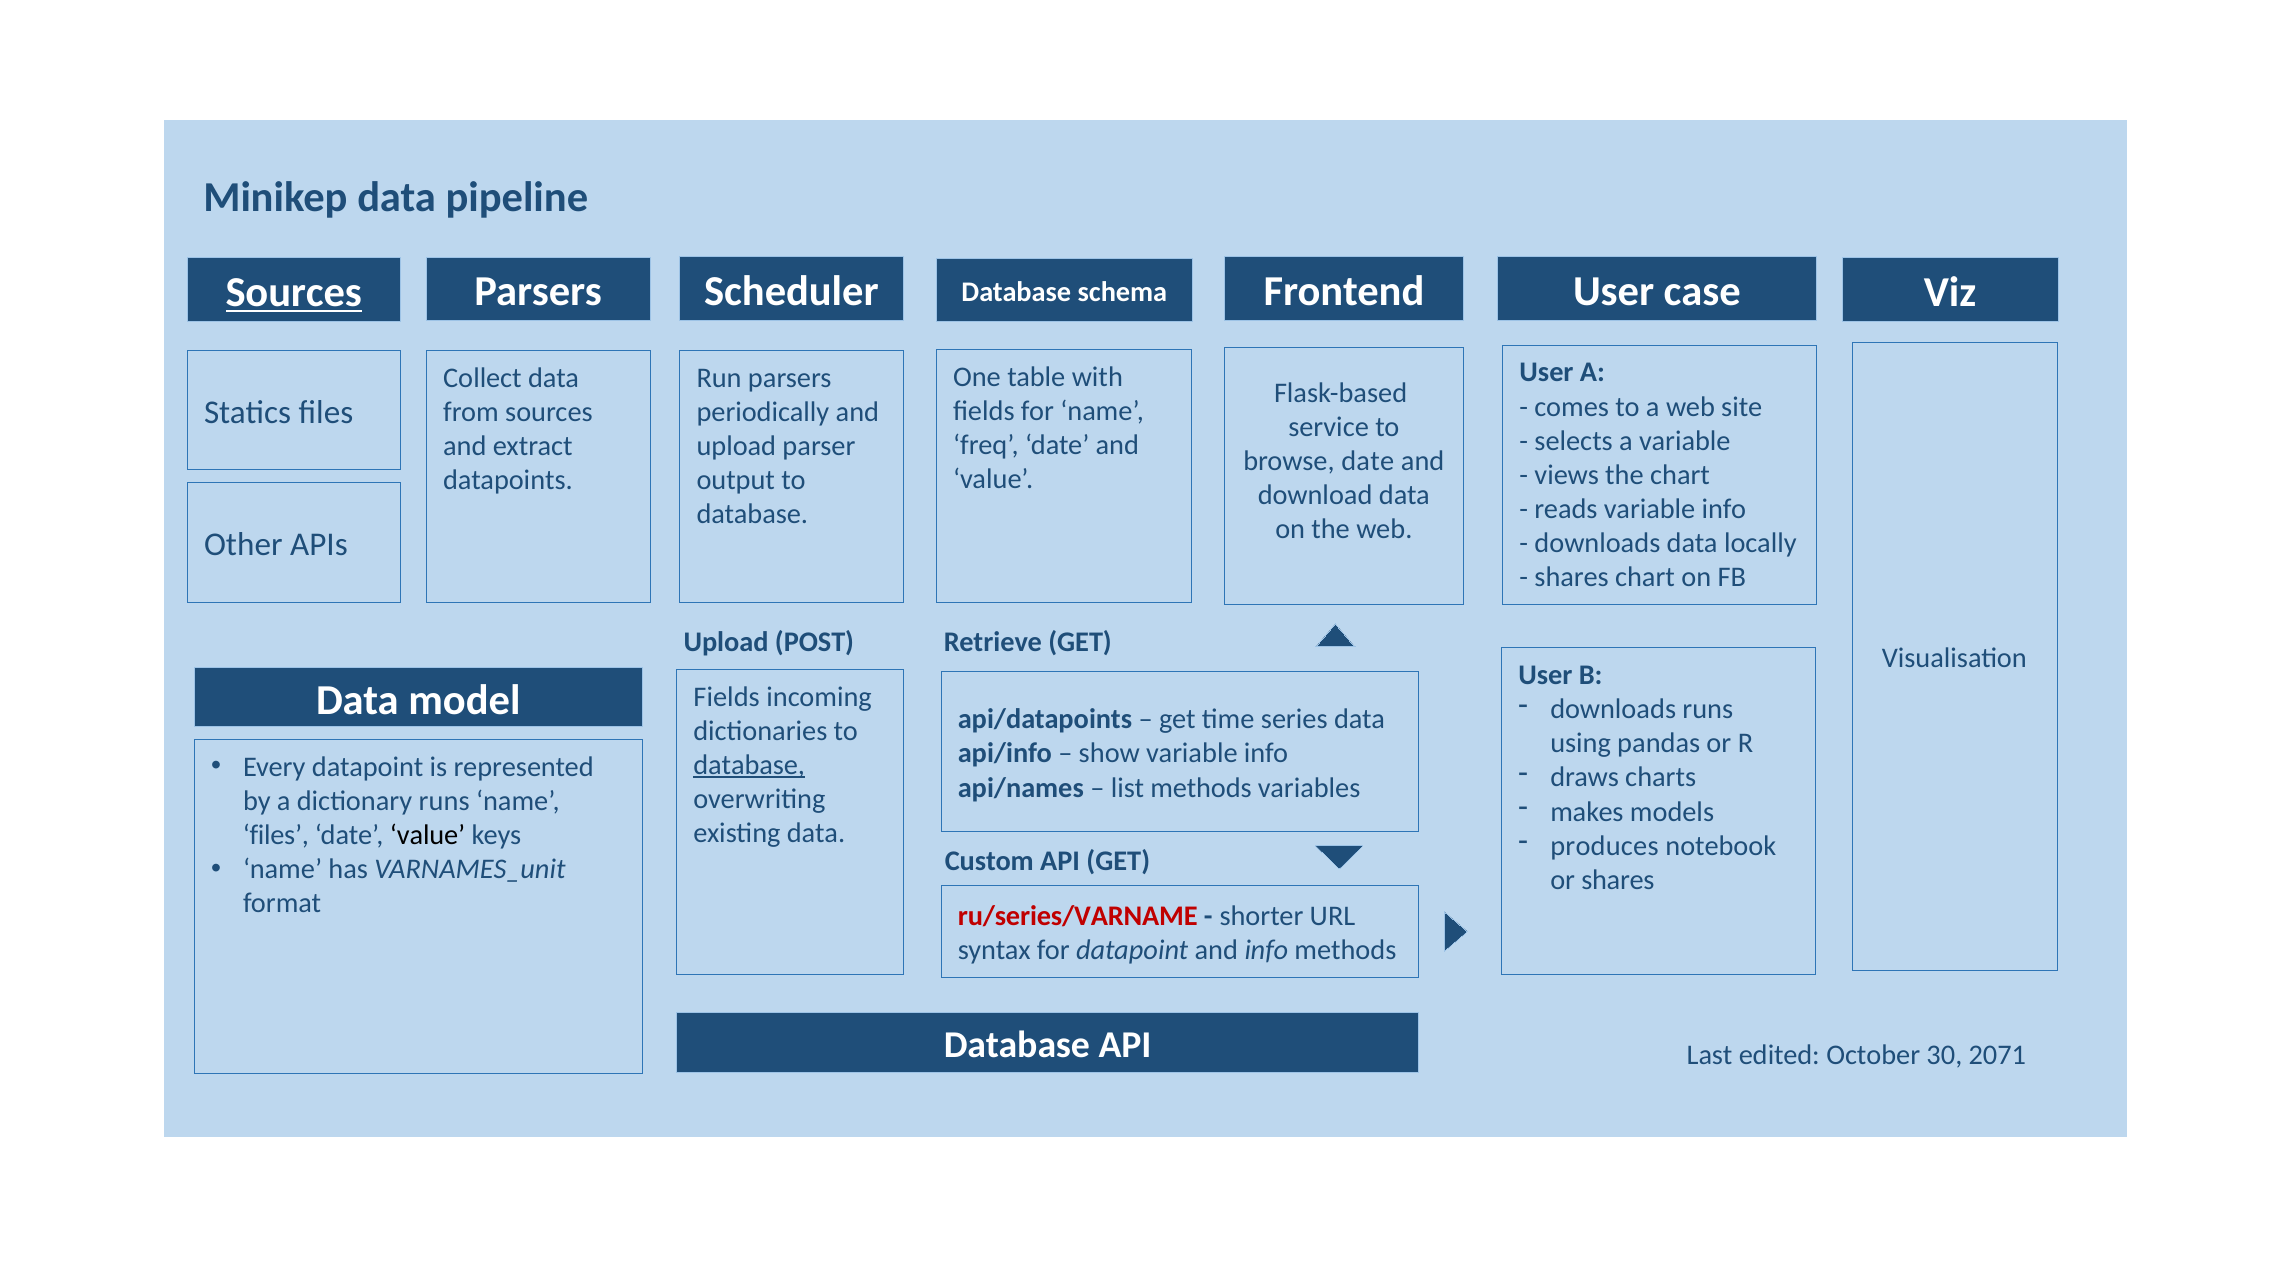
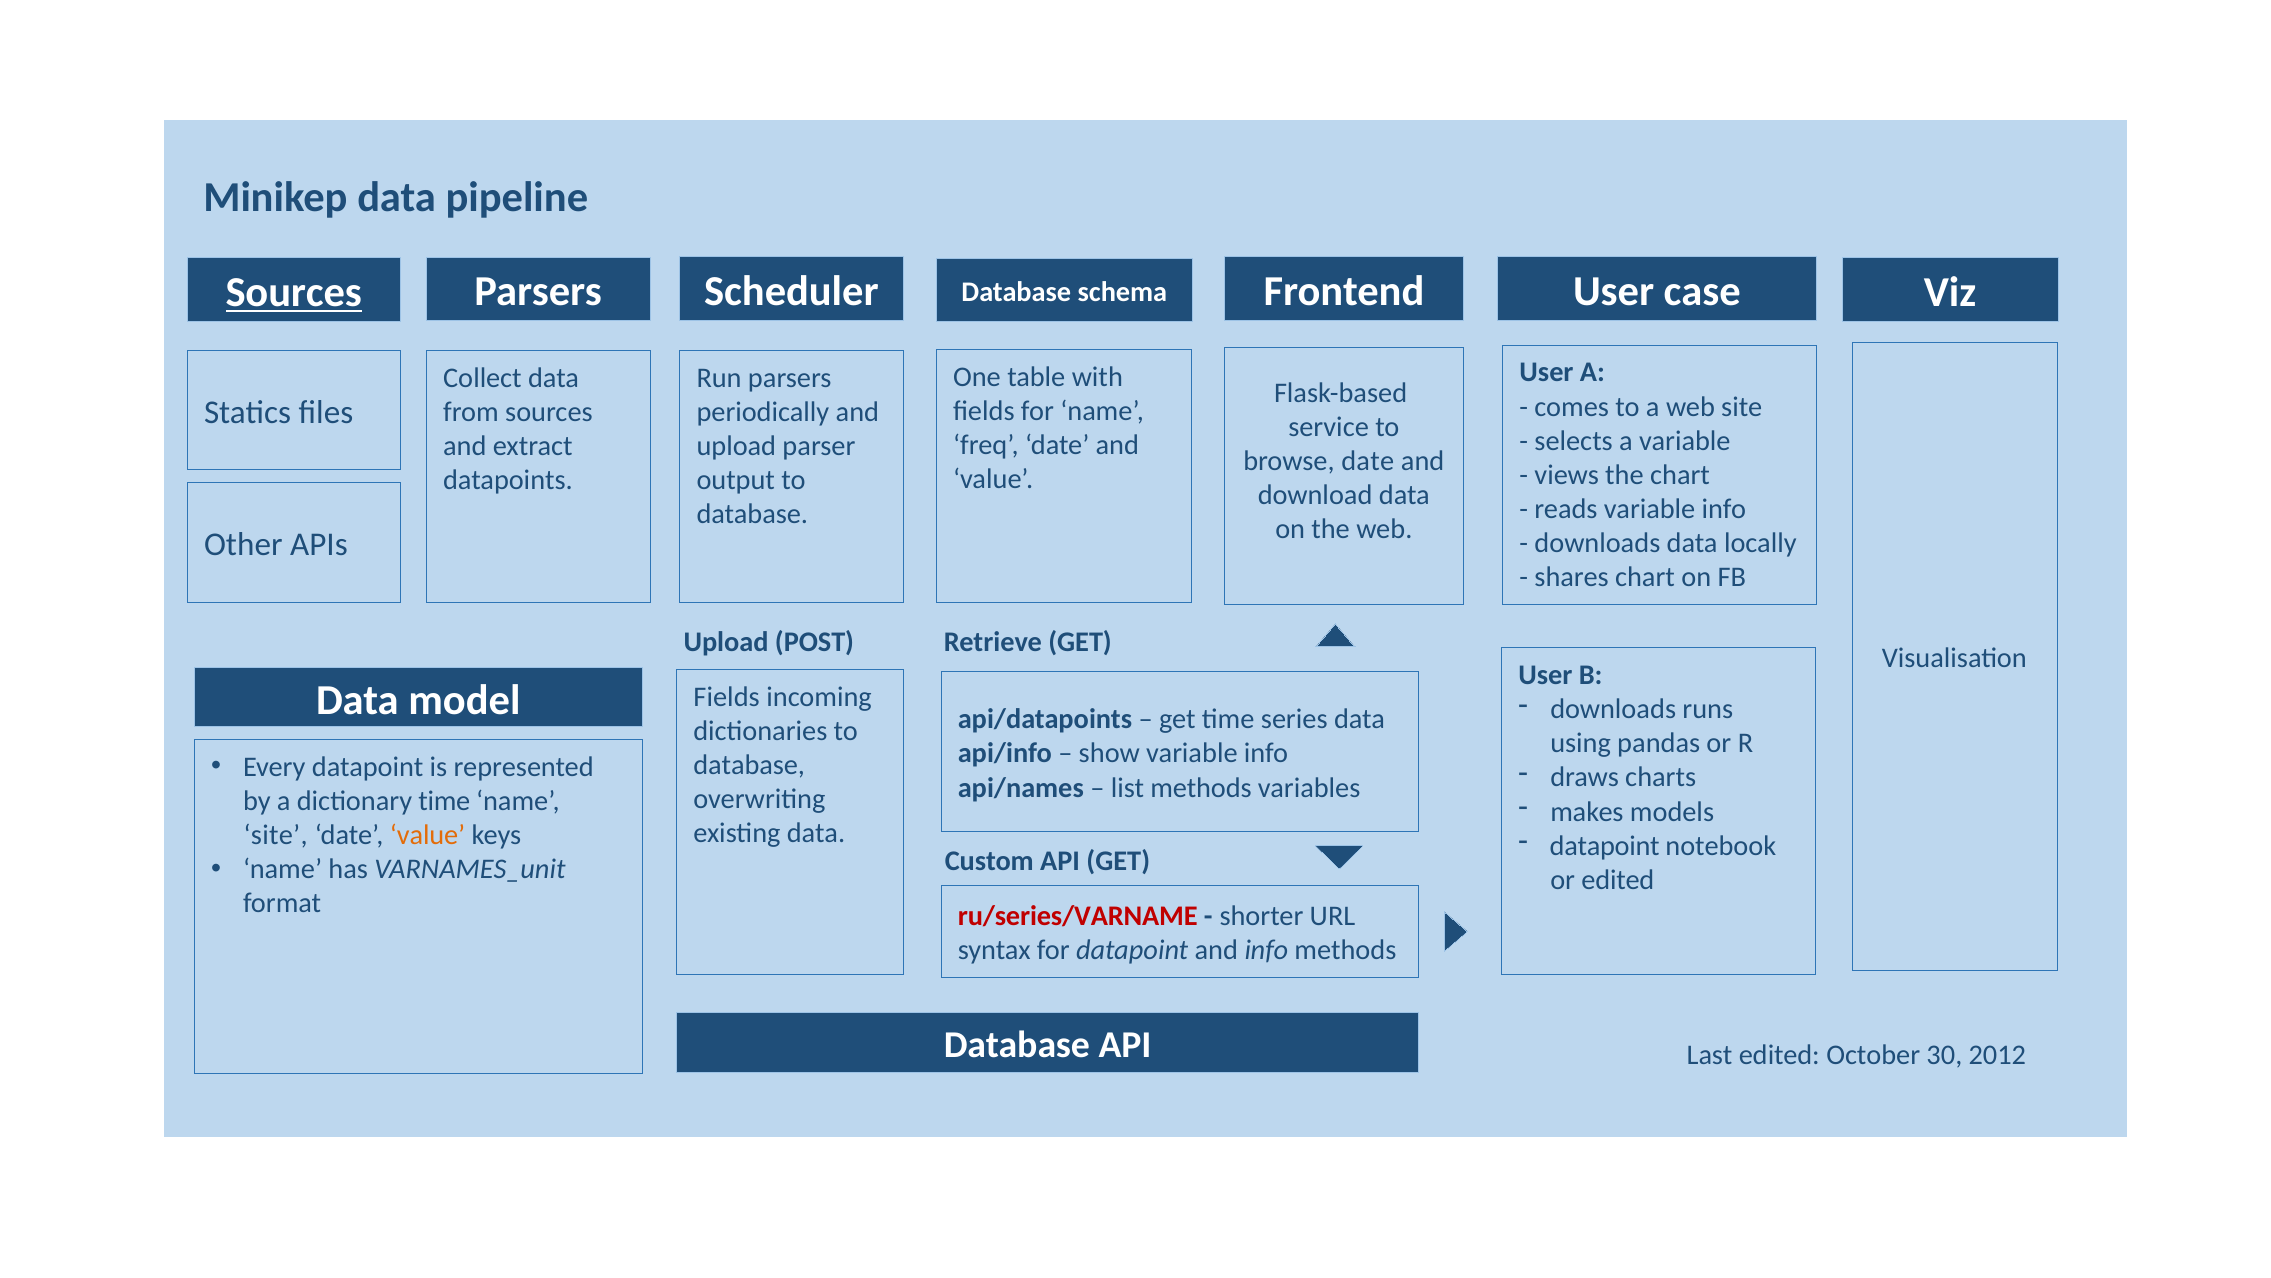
database at (749, 765) underline: present -> none
dictionary runs: runs -> time
files at (276, 835): files -> site
value at (428, 835) colour: black -> orange
produces at (1604, 845): produces -> datapoint
or shares: shares -> edited
2071: 2071 -> 2012
